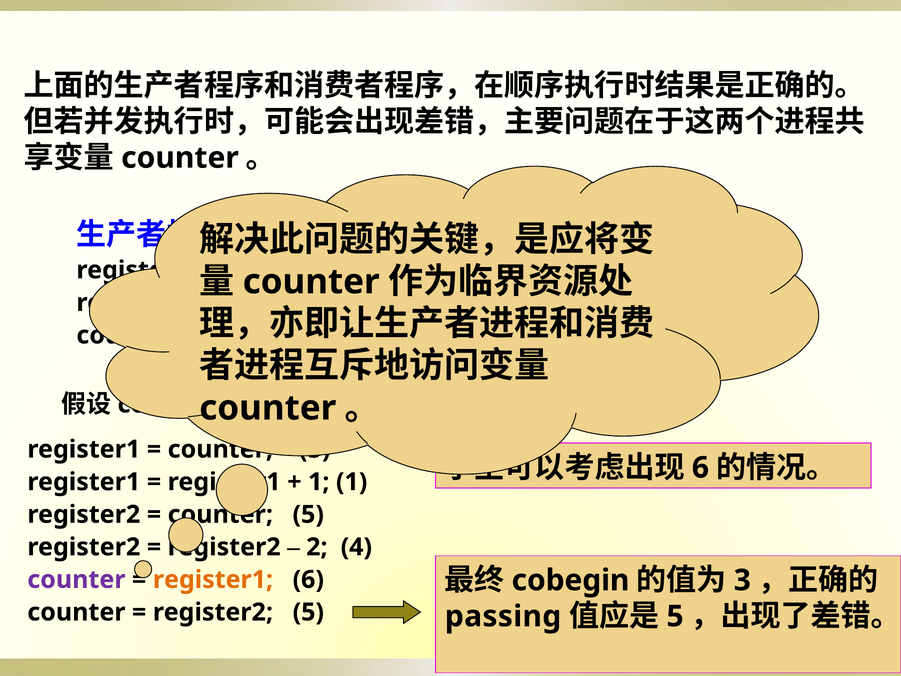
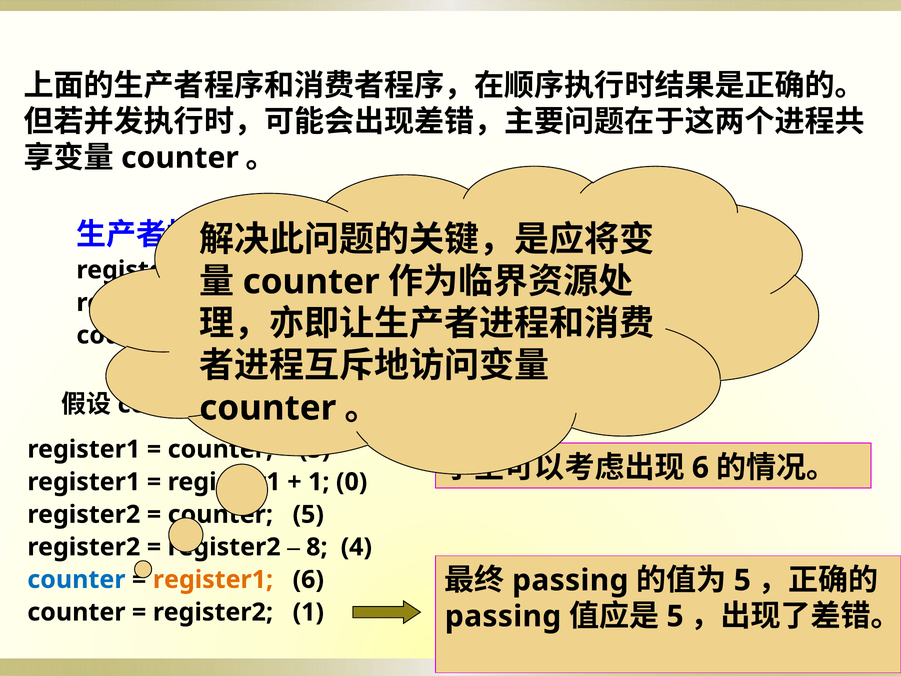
1 1: 1 -> 0
2: 2 -> 8
cobegin at (571, 580): cobegin -> passing
3 at (742, 580): 3 -> 5
counter at (76, 579) colour: purple -> blue
register2 5: 5 -> 1
